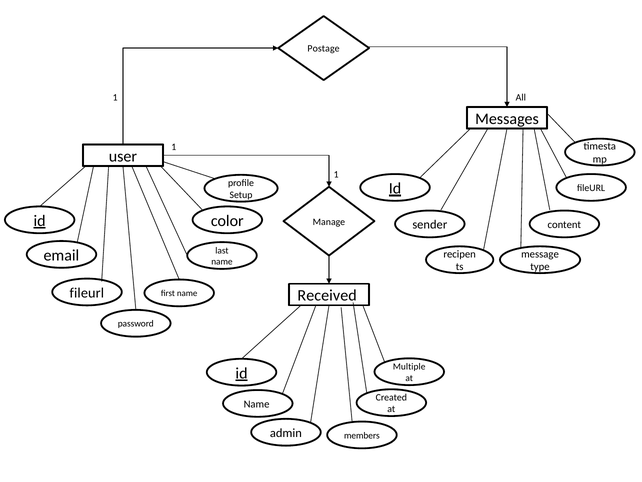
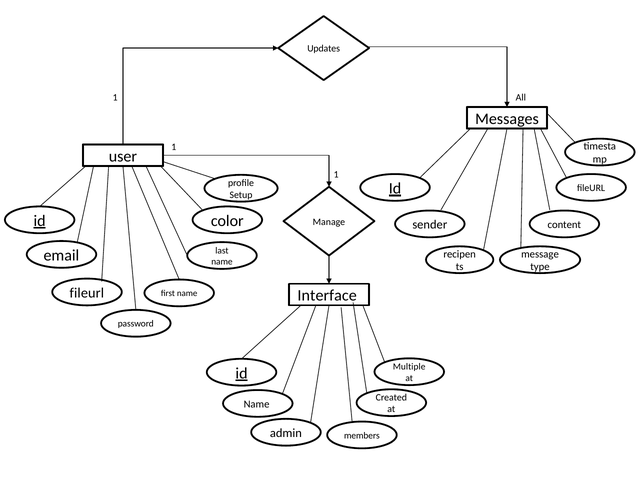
Postage: Postage -> Updates
Received: Received -> Interface
